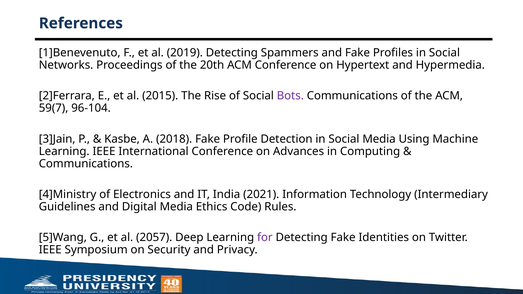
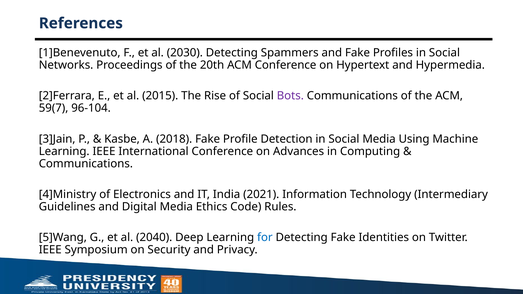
2019: 2019 -> 2030
2057: 2057 -> 2040
for colour: purple -> blue
